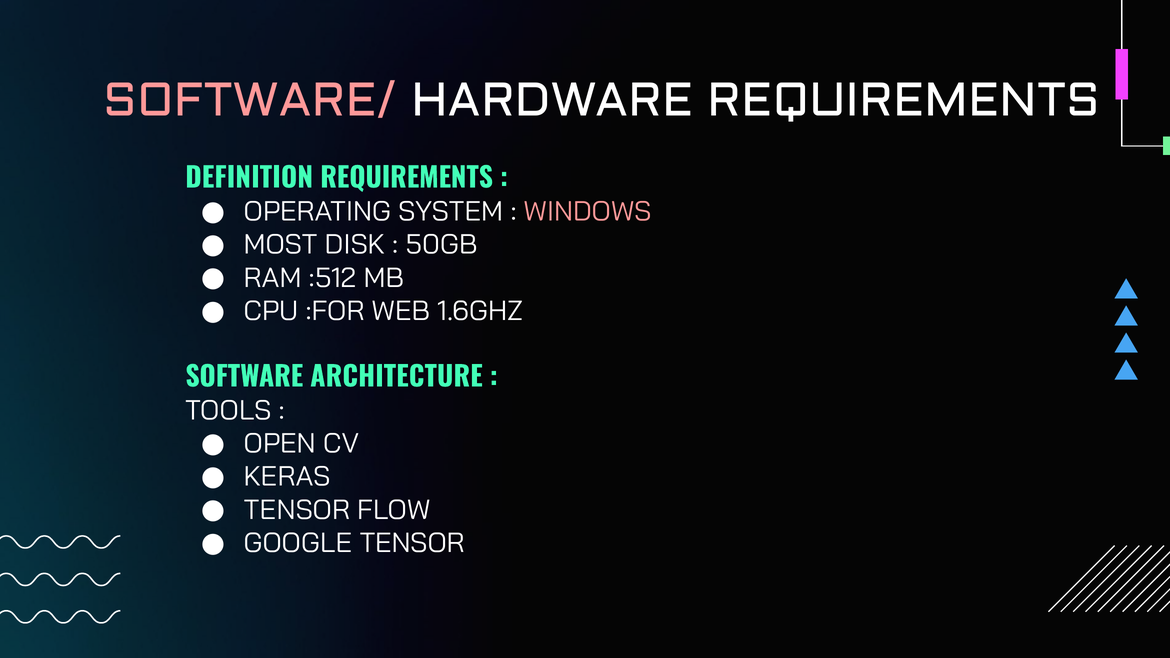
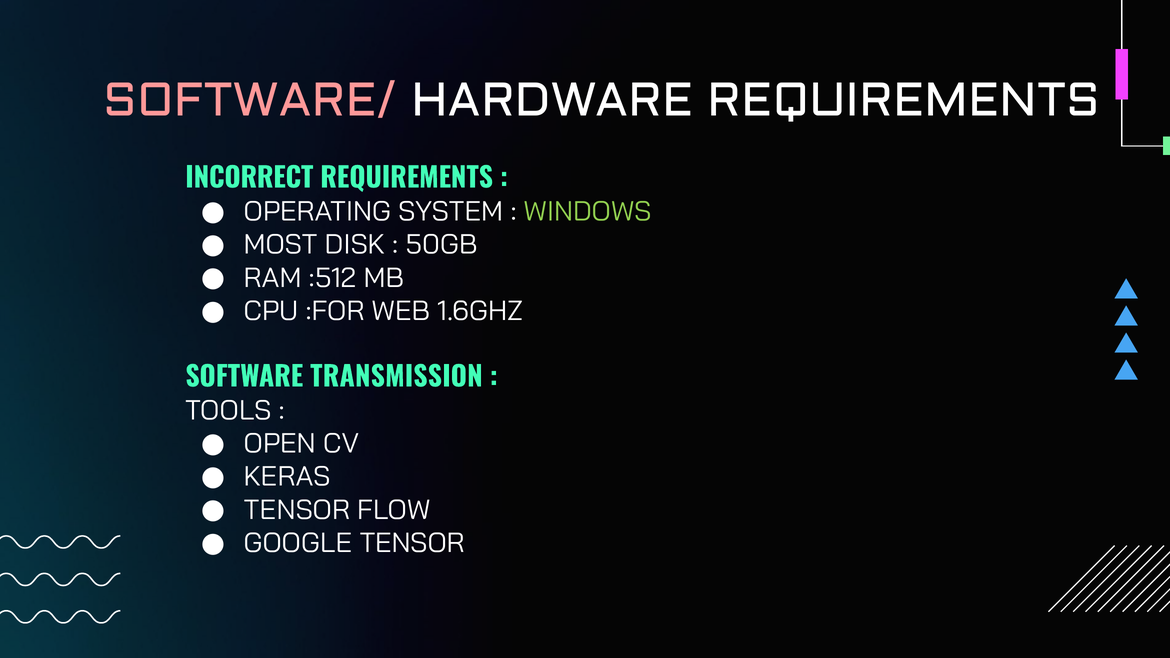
DEFINITION: DEFINITION -> INCORRECT
WINDOWS colour: pink -> light green
ARCHITECTURE: ARCHITECTURE -> TRANSMISSION
